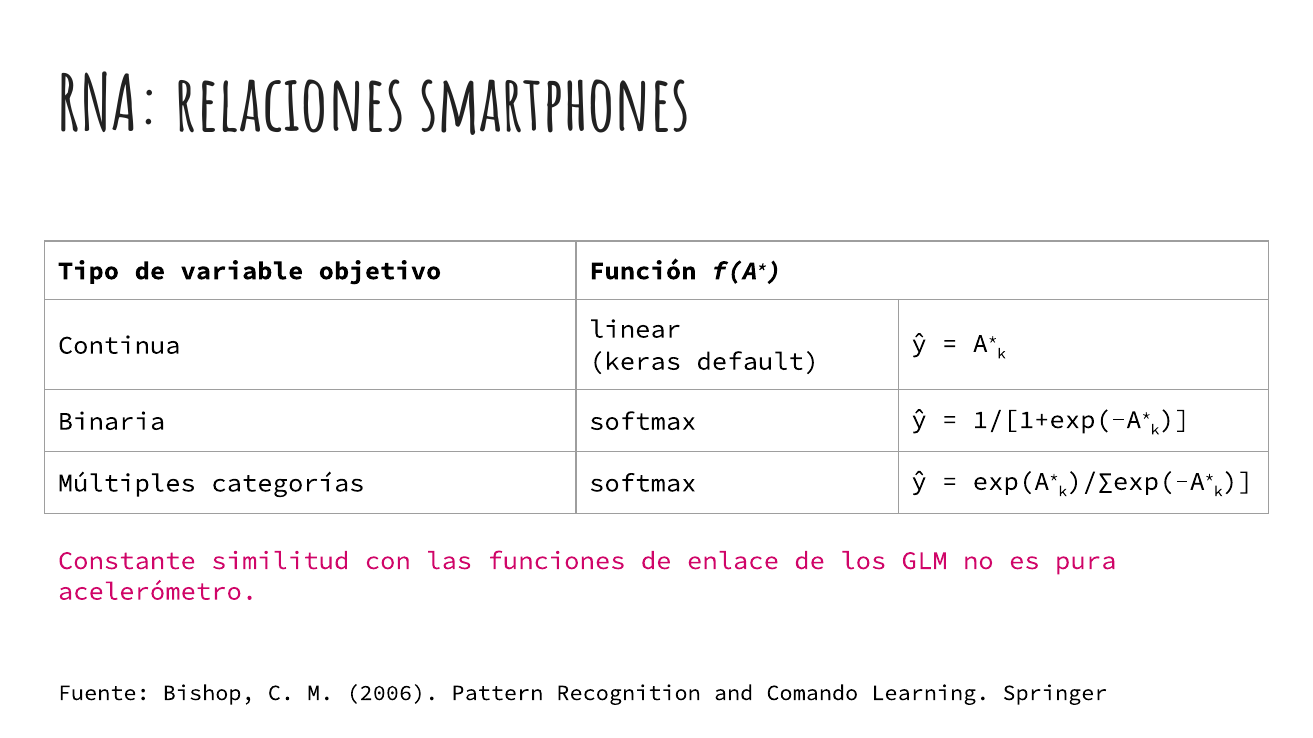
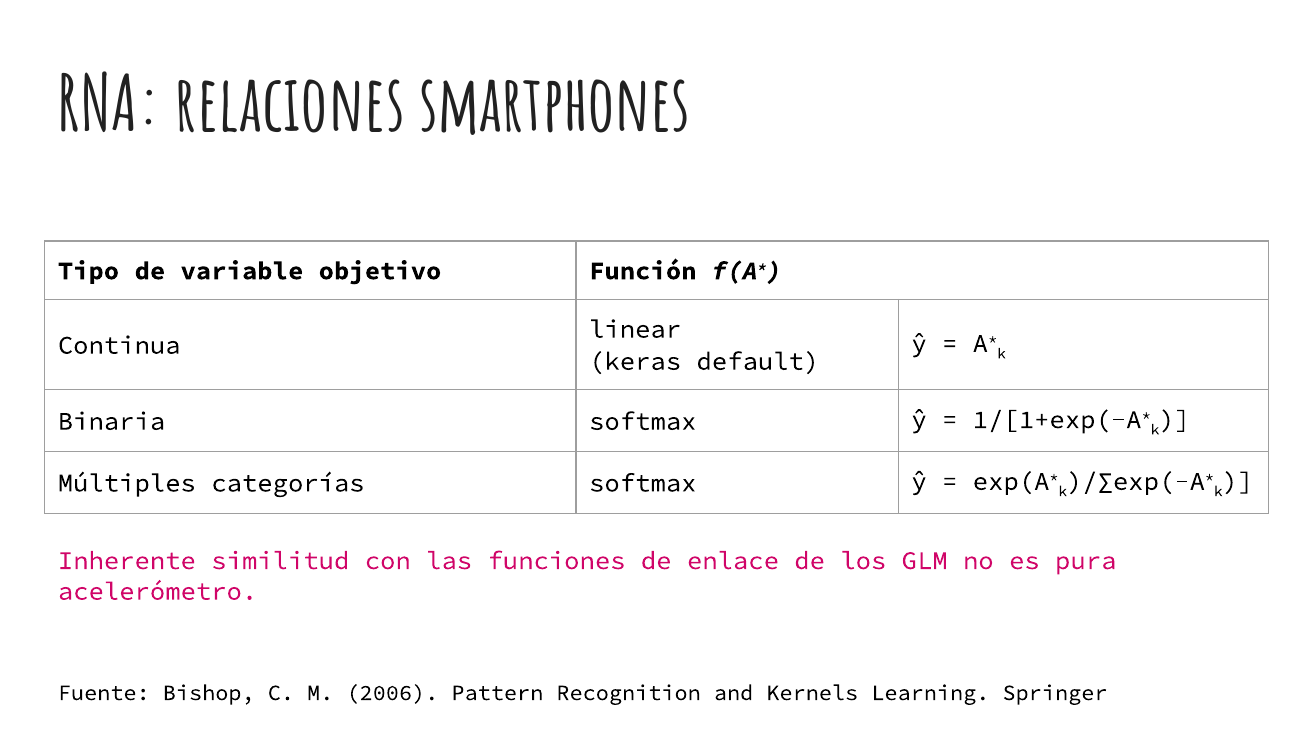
Constante: Constante -> Inherente
Comando: Comando -> Kernels
